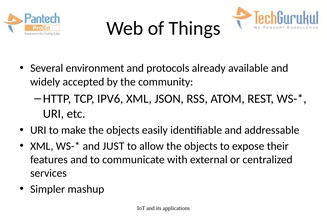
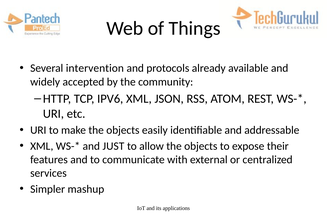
environment: environment -> intervention
